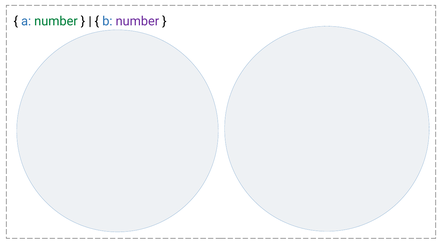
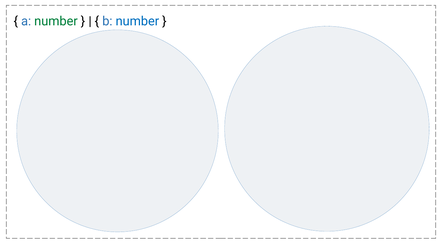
number at (137, 21) colour: purple -> blue
